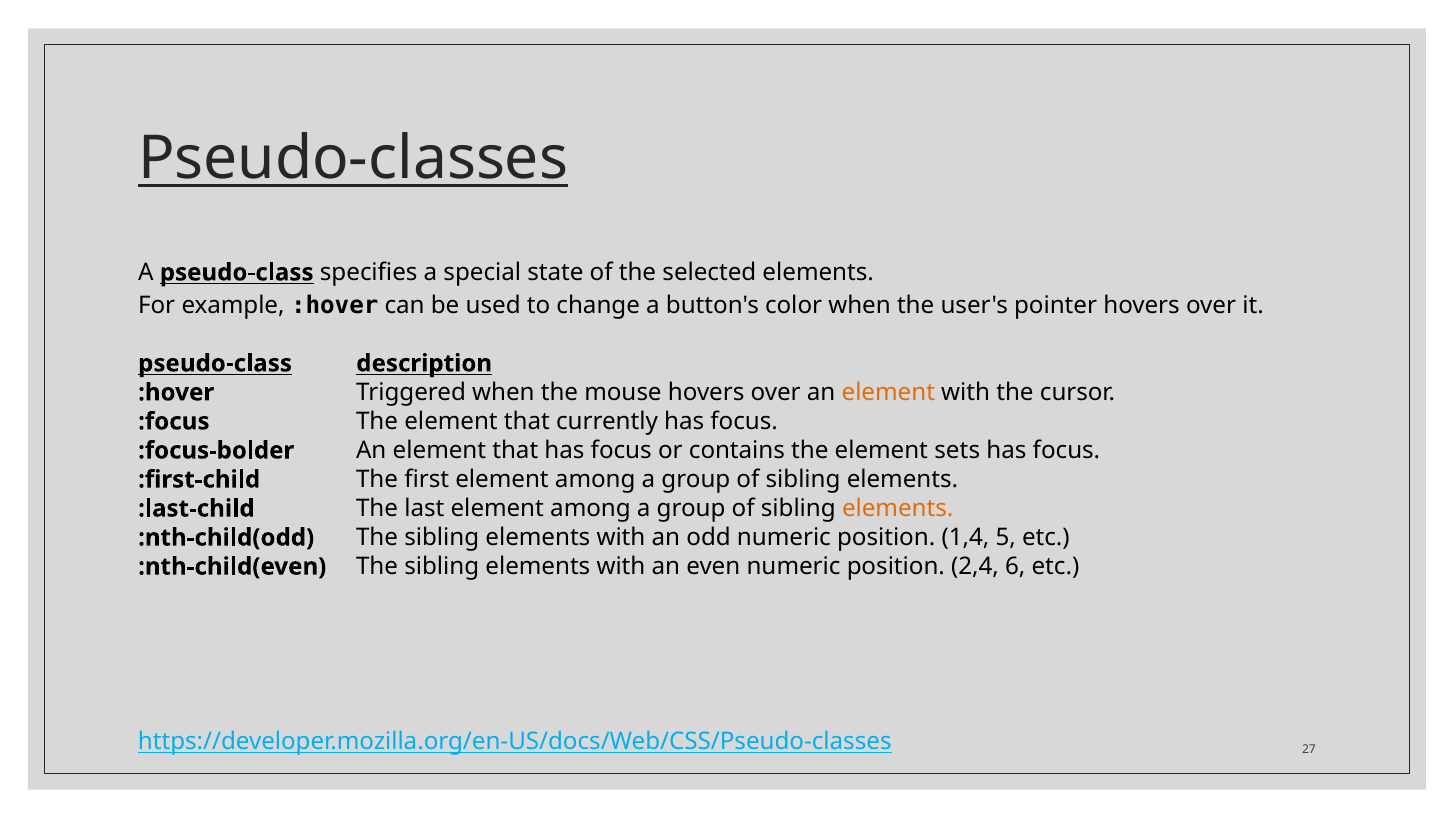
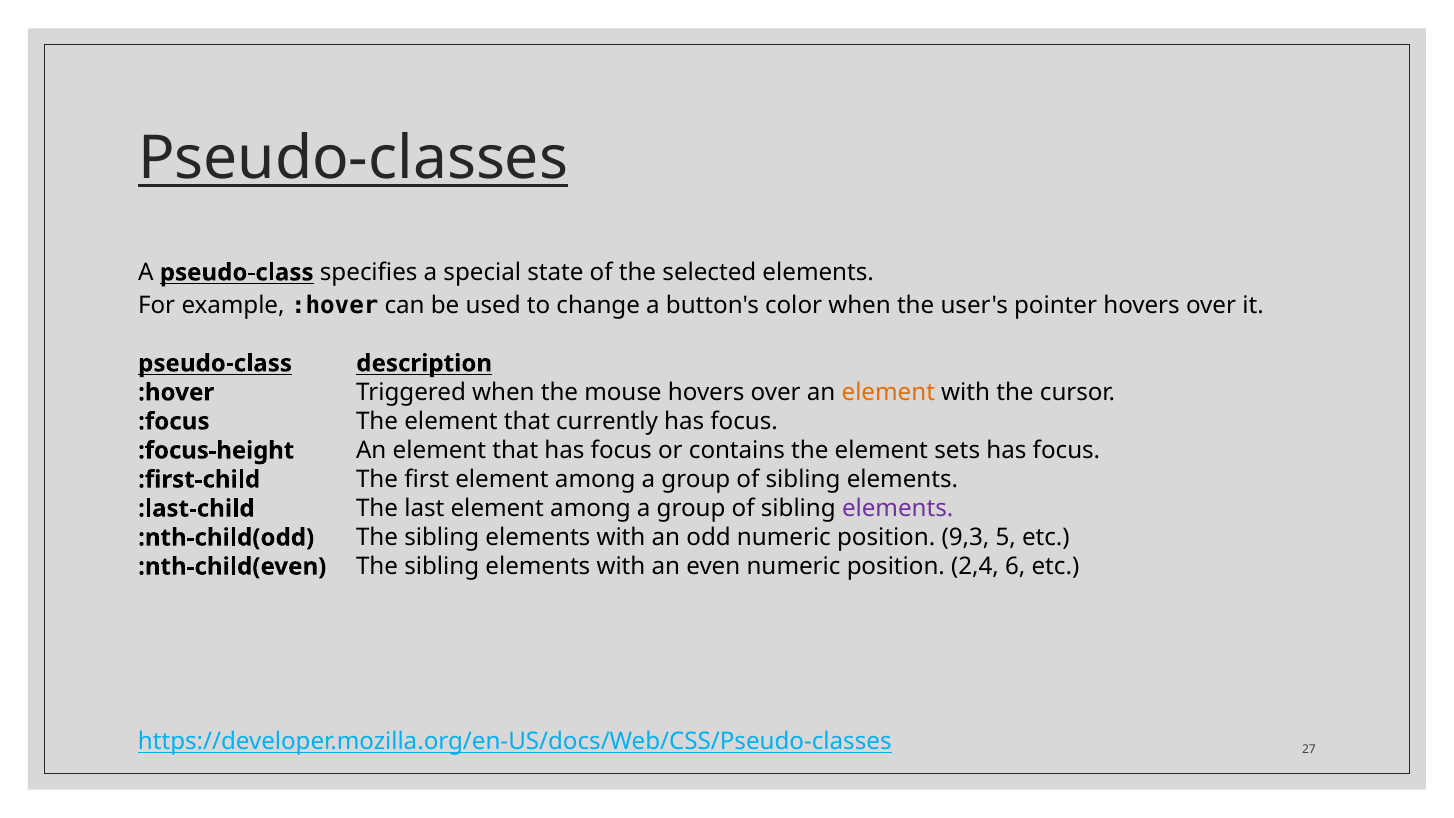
:focus-bolder: :focus-bolder -> :focus-height
elements at (898, 508) colour: orange -> purple
1,4: 1,4 -> 9,3
